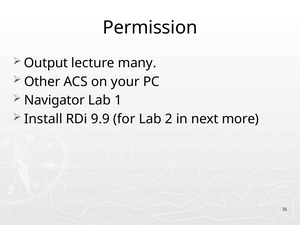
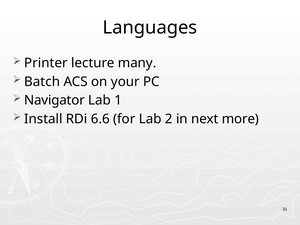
Permission: Permission -> Languages
Output: Output -> Printer
Other: Other -> Batch
9.9: 9.9 -> 6.6
